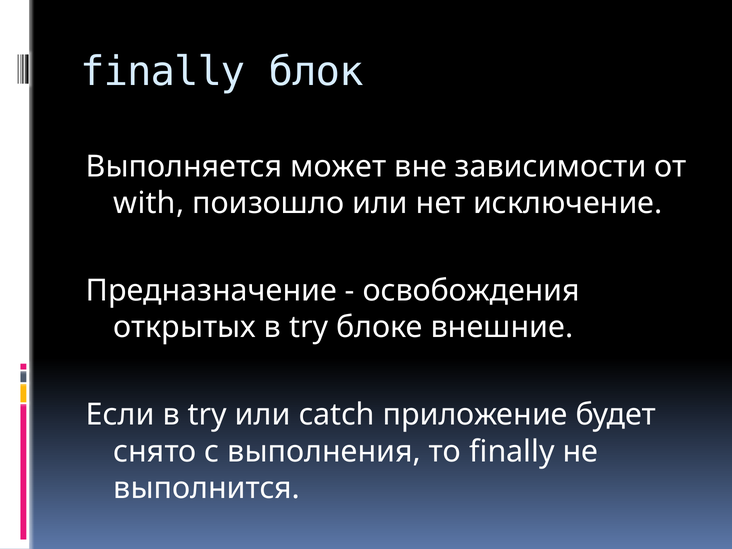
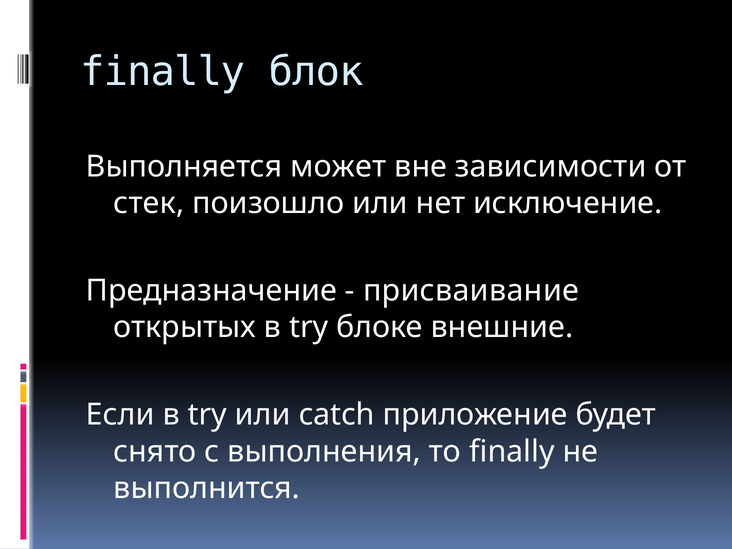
with: with -> стек
освобождения: освобождения -> присваивание
